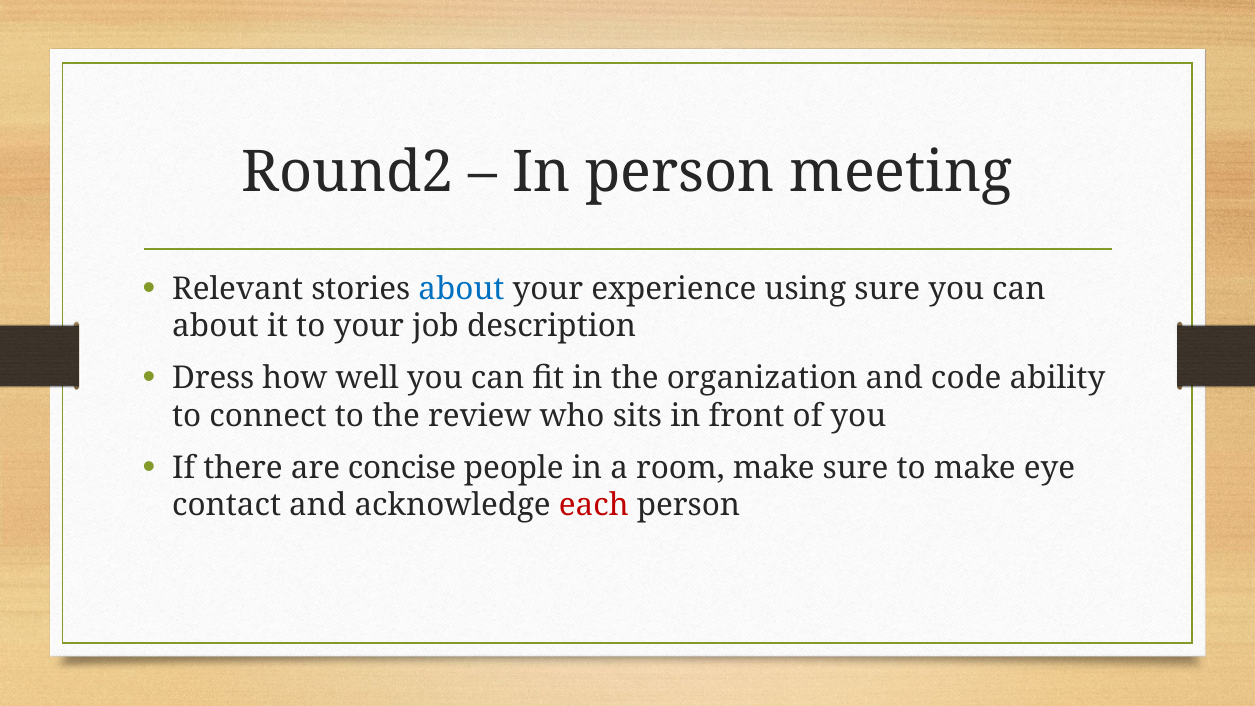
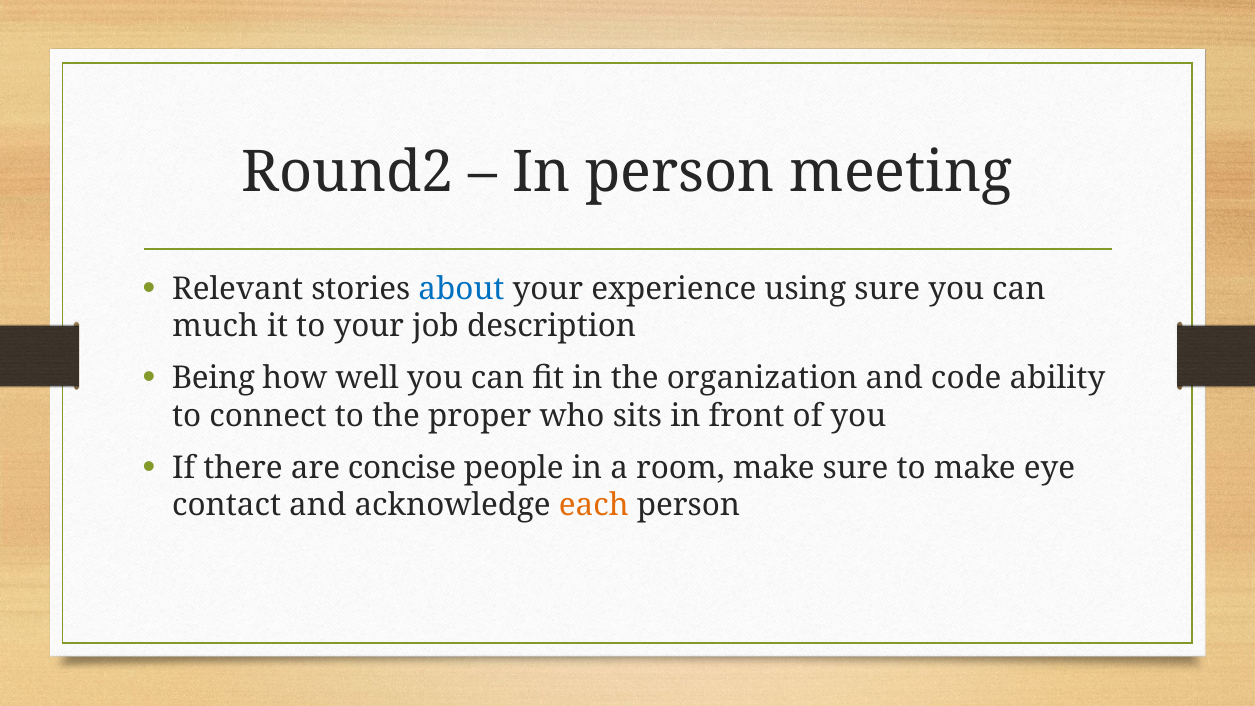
about at (215, 327): about -> much
Dress: Dress -> Being
review: review -> proper
each colour: red -> orange
